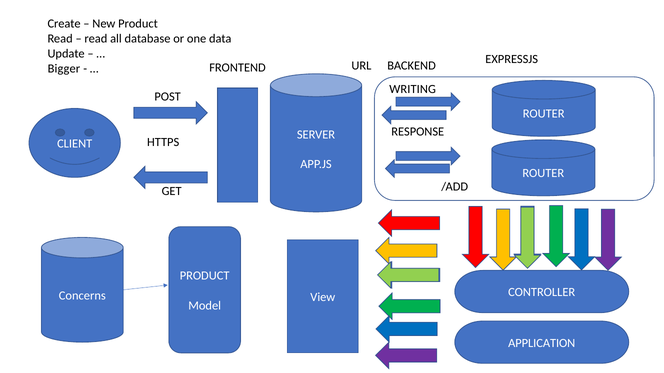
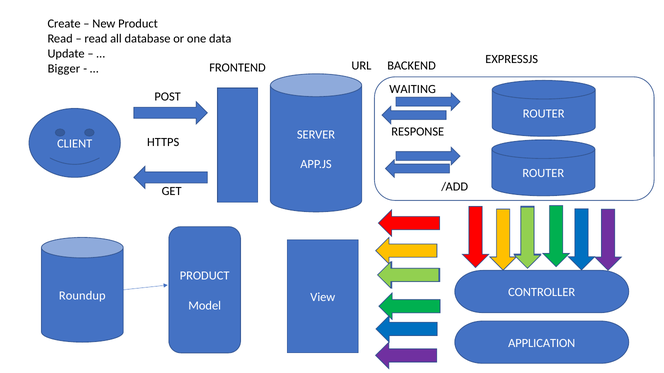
WRITING: WRITING -> WAITING
Concerns: Concerns -> Roundup
